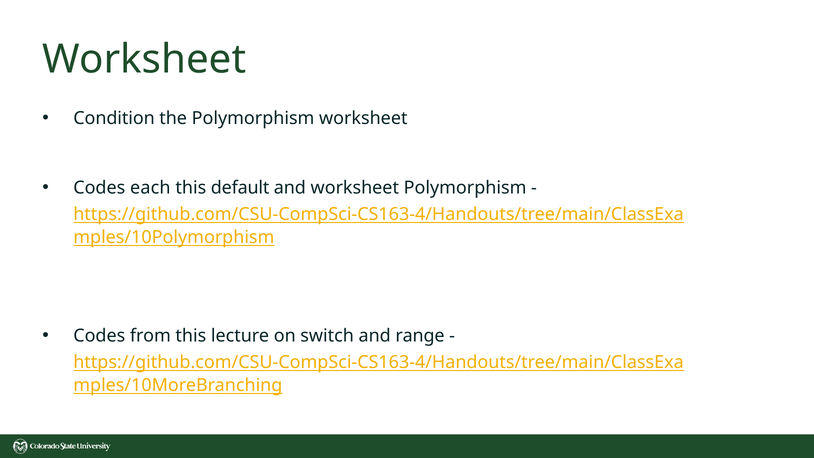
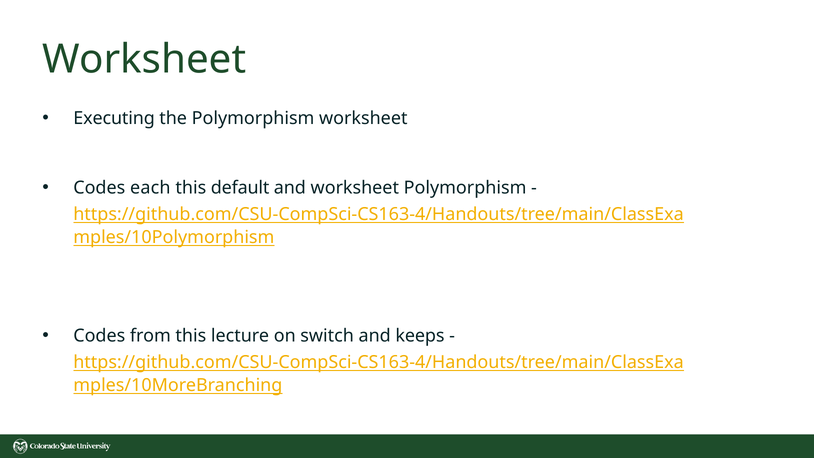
Condition: Condition -> Executing
range: range -> keeps
